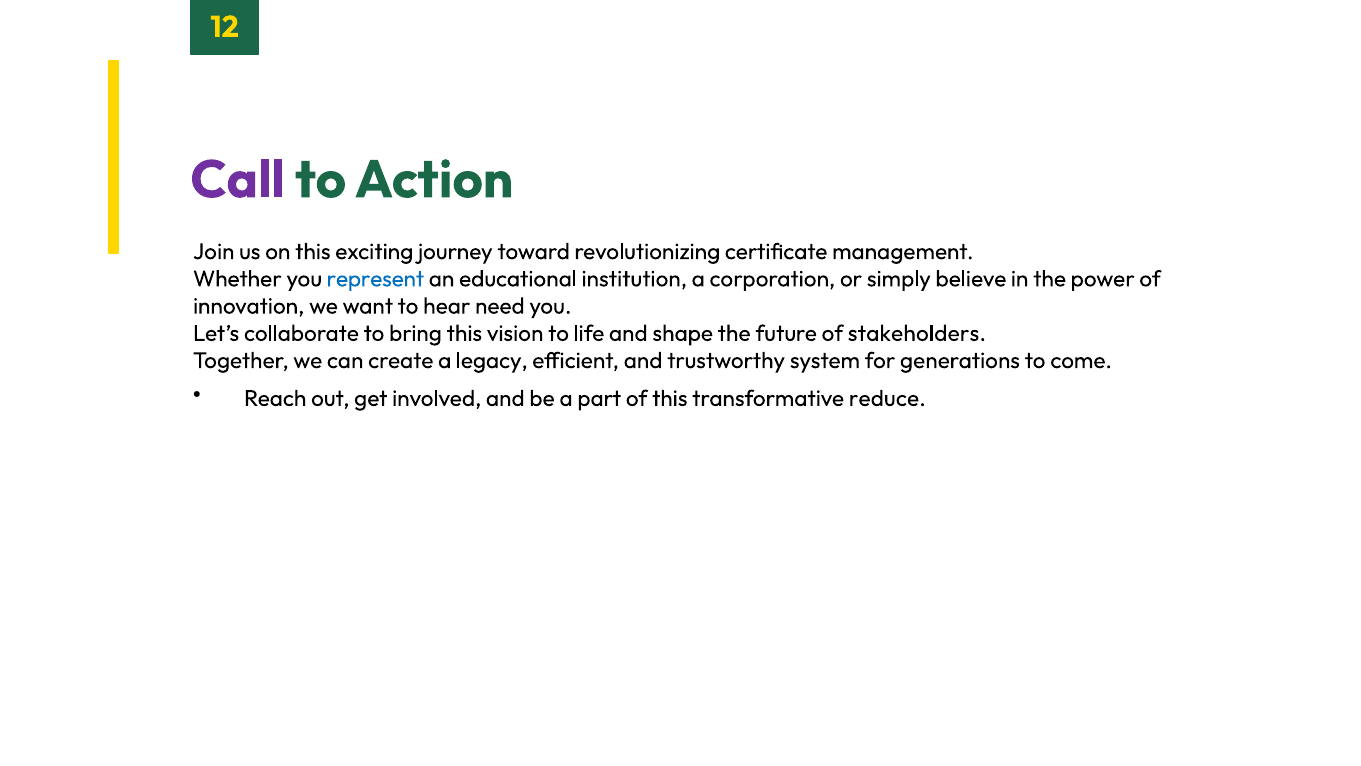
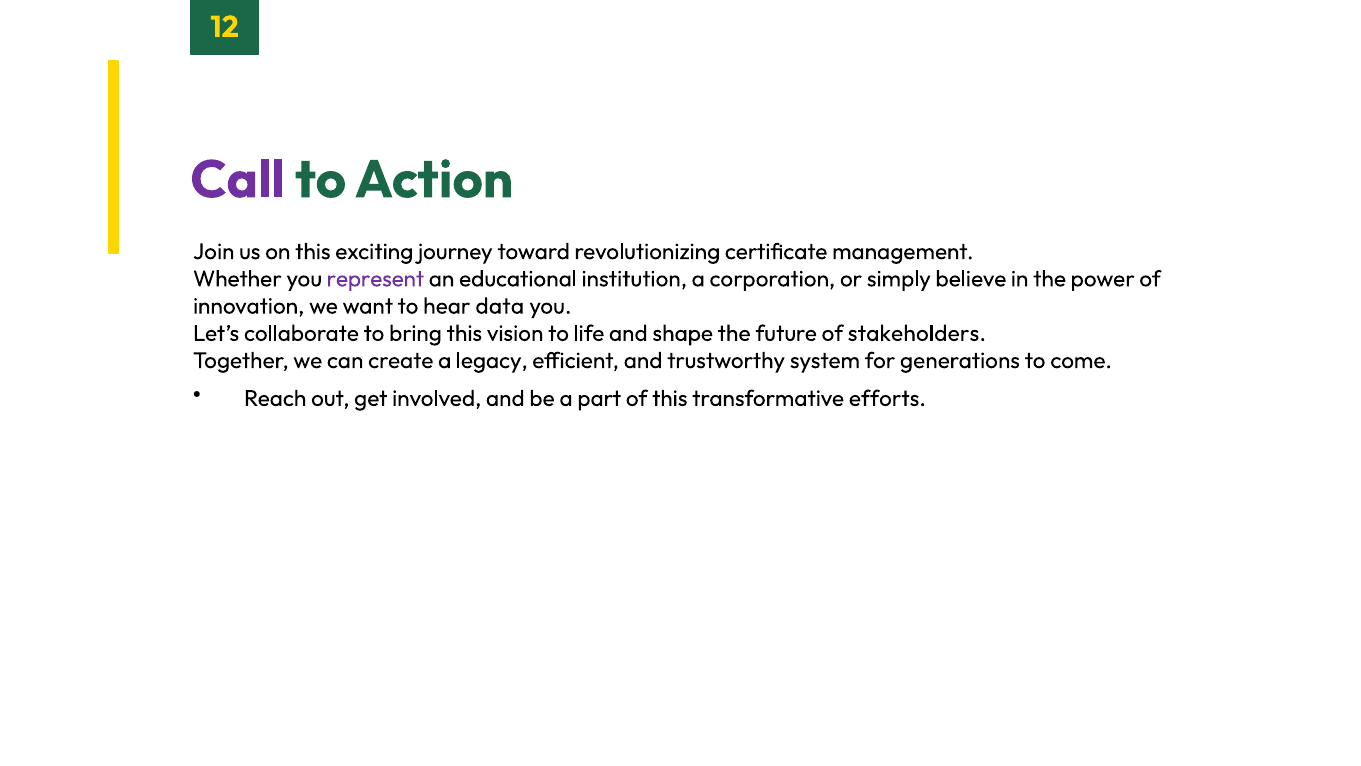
represent colour: blue -> purple
need: need -> data
reduce: reduce -> efforts
